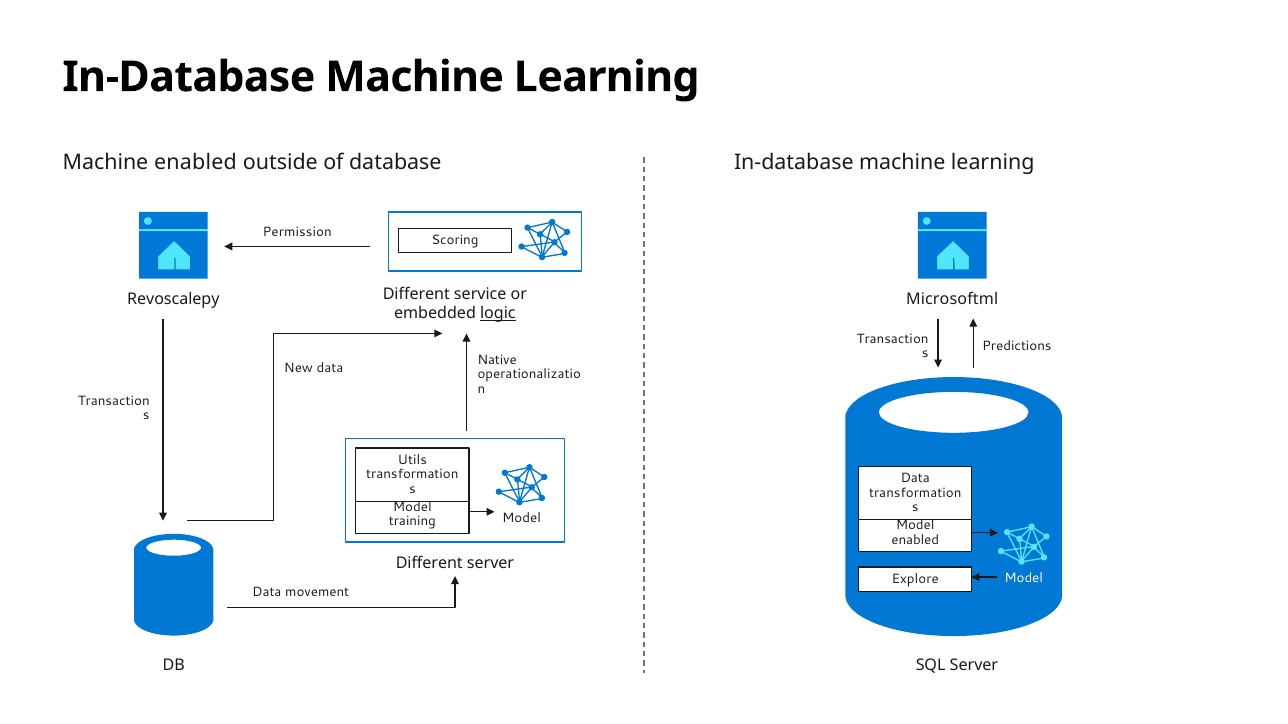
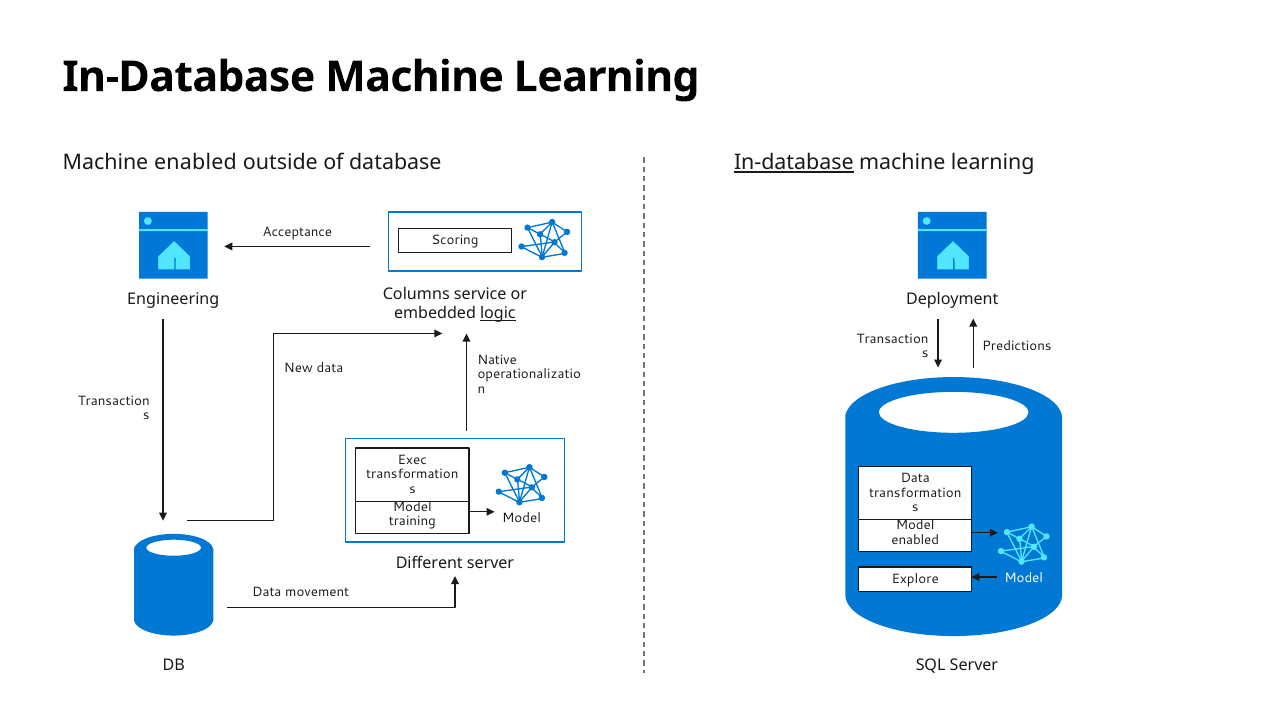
In-database at (794, 163) underline: none -> present
Permission: Permission -> Acceptance
Different at (416, 294): Different -> Columns
Revoscalepy: Revoscalepy -> Engineering
Microsoftml: Microsoftml -> Deployment
Utils: Utils -> Exec
